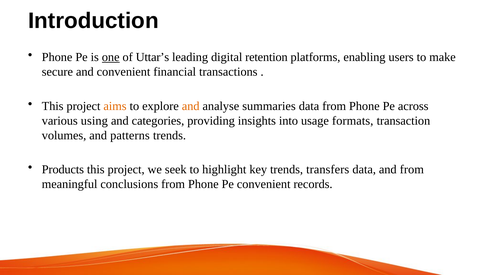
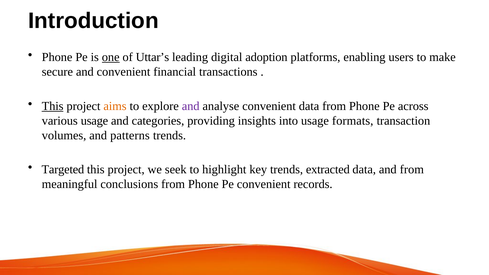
retention: retention -> adoption
This at (53, 106) underline: none -> present
and at (191, 106) colour: orange -> purple
analyse summaries: summaries -> convenient
various using: using -> usage
Products: Products -> Targeted
transfers: transfers -> extracted
